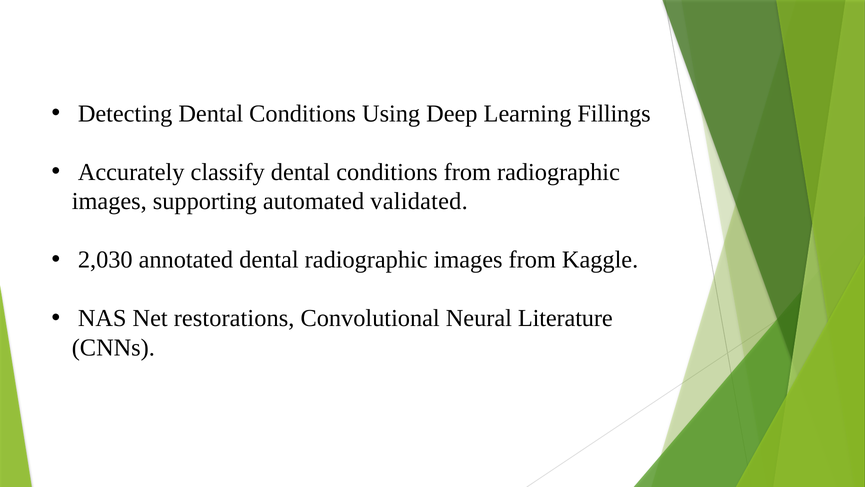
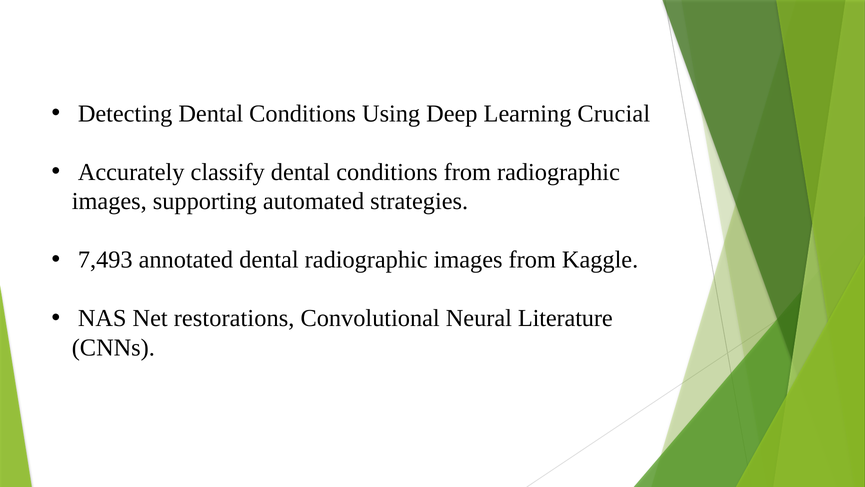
Fillings: Fillings -> Crucial
validated: validated -> strategies
2,030: 2,030 -> 7,493
